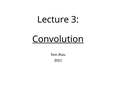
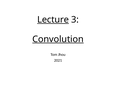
Lecture underline: none -> present
